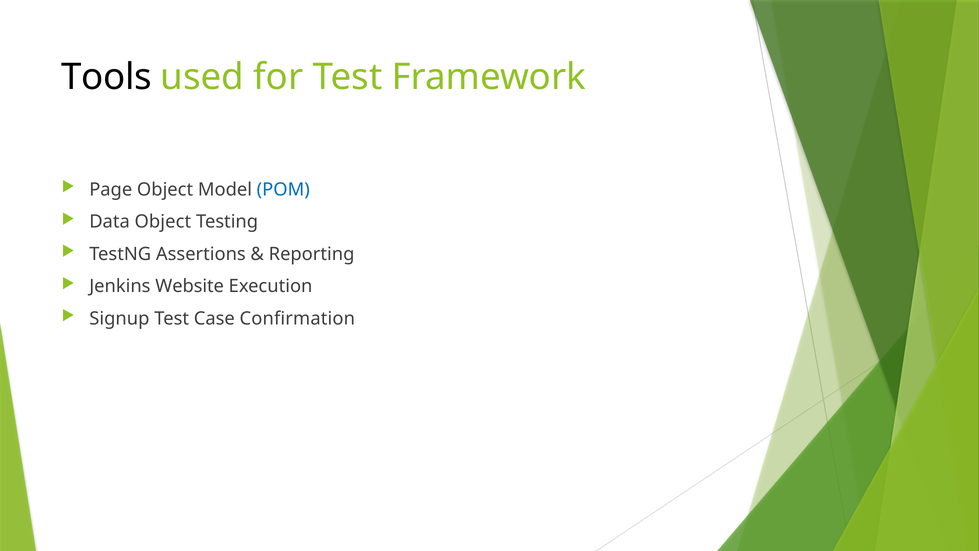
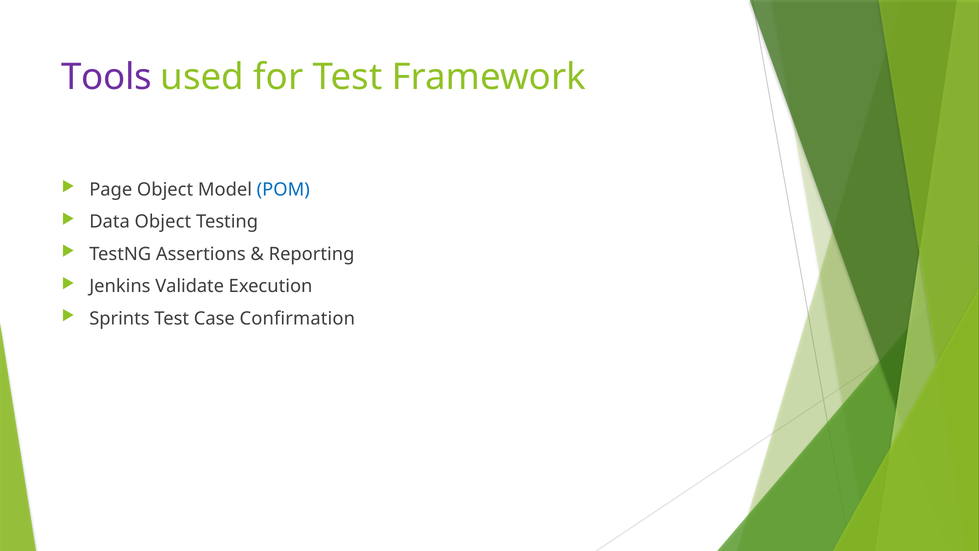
Tools colour: black -> purple
Website: Website -> Validate
Signup: Signup -> Sprints
